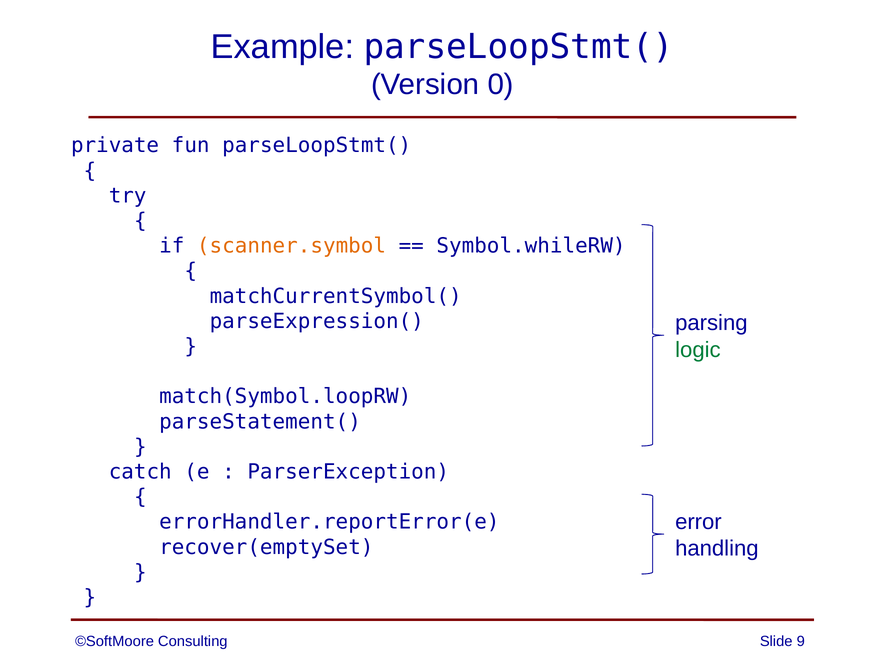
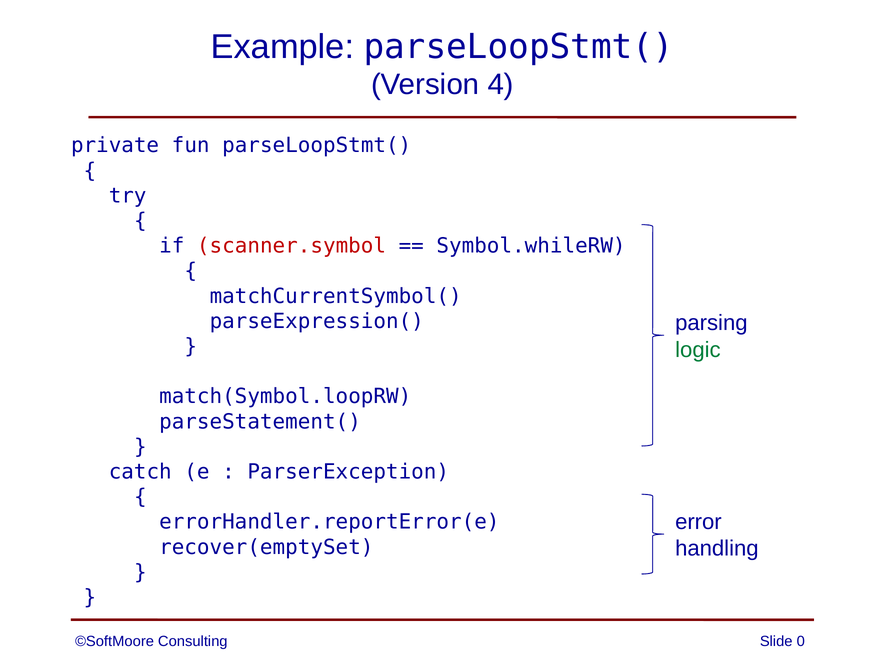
0: 0 -> 4
scanner.symbol colour: orange -> red
9: 9 -> 0
